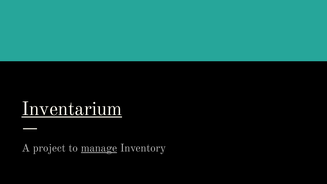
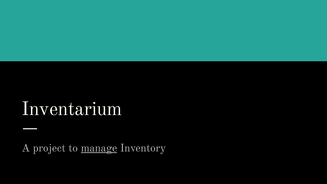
Inventarium underline: present -> none
